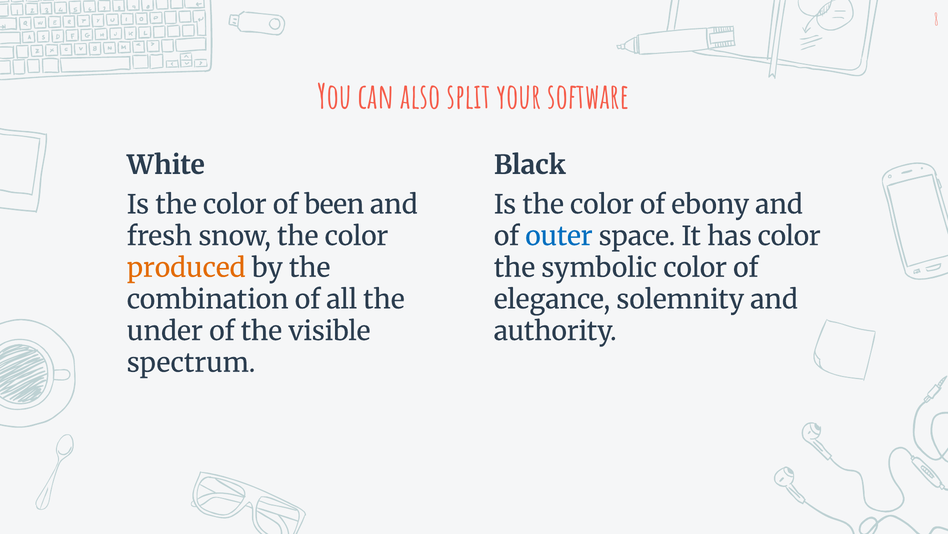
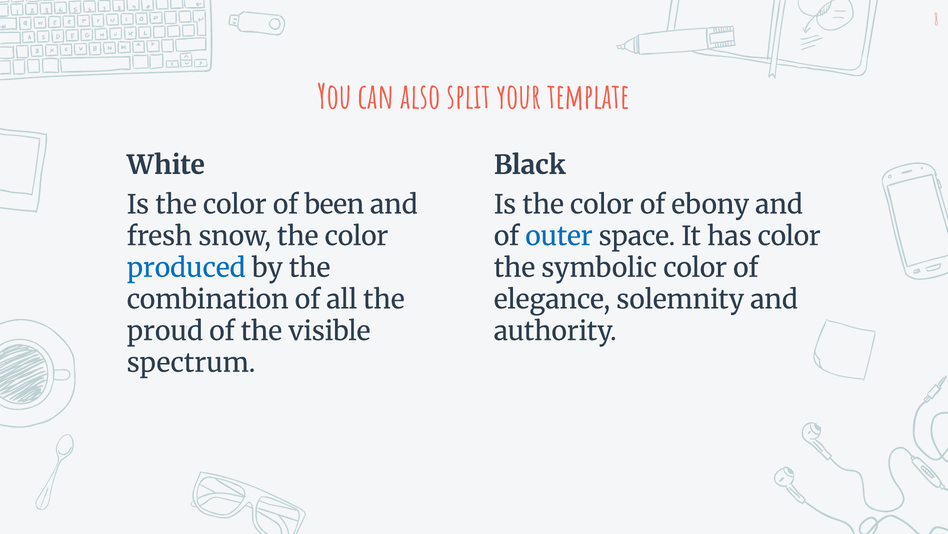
software: software -> template
produced colour: orange -> blue
under: under -> proud
